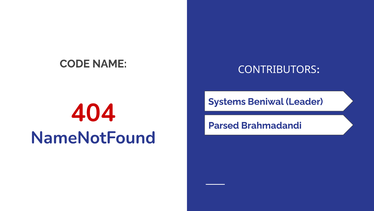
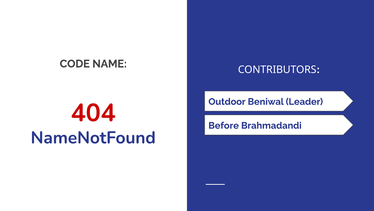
Systems: Systems -> Outdoor
Parsed: Parsed -> Before
